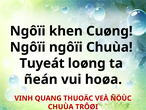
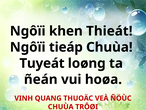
Cuøng: Cuøng -> Thieát
Ngôïi ngôïi: ngôïi -> tieáp
